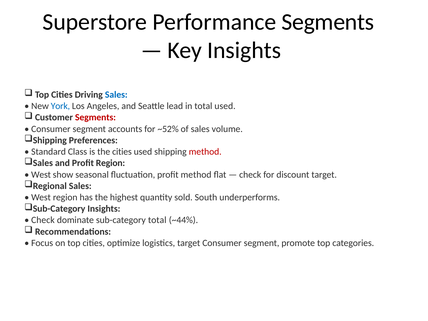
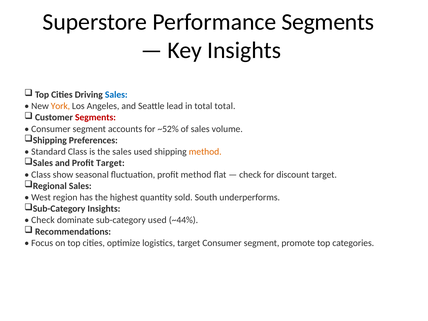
York colour: blue -> orange
total used: used -> total
the cities: cities -> sales
method at (205, 152) colour: red -> orange
Profit Region: Region -> Target
West at (41, 175): West -> Class
sub-category total: total -> used
